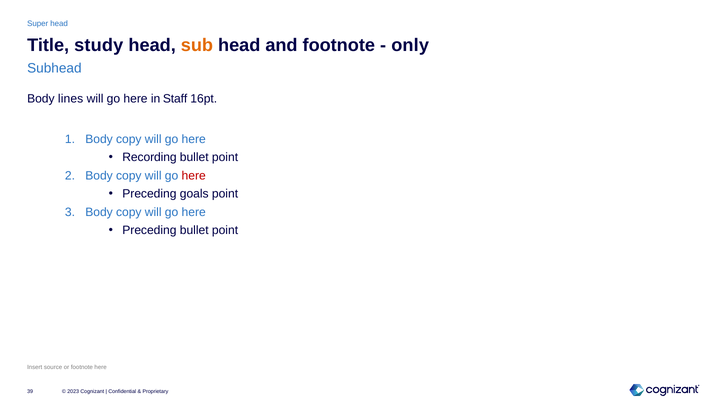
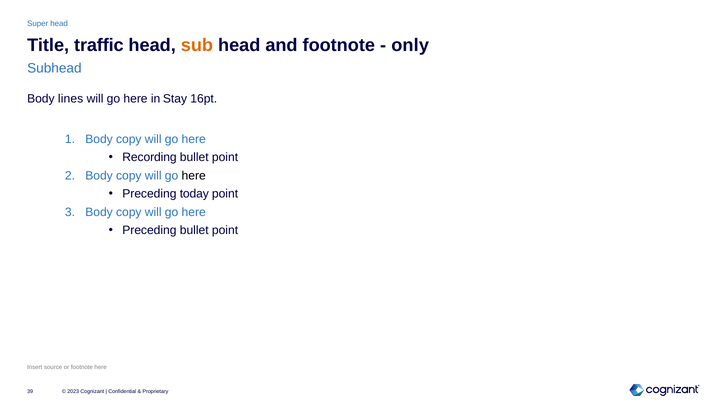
study: study -> traffic
Staff: Staff -> Stay
here at (194, 176) colour: red -> black
goals: goals -> today
